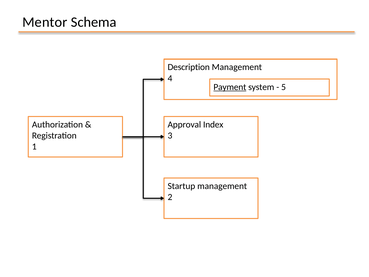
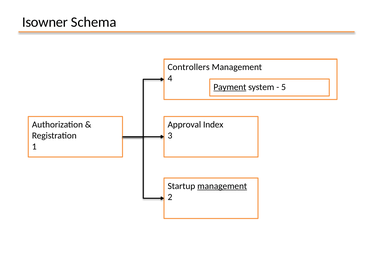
Mentor: Mentor -> Isowner
Description: Description -> Controllers
management at (222, 186) underline: none -> present
